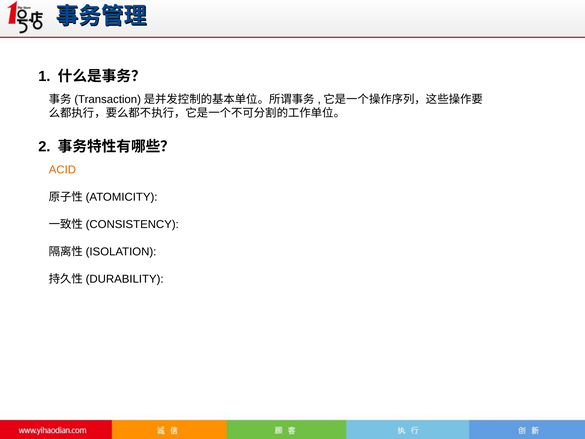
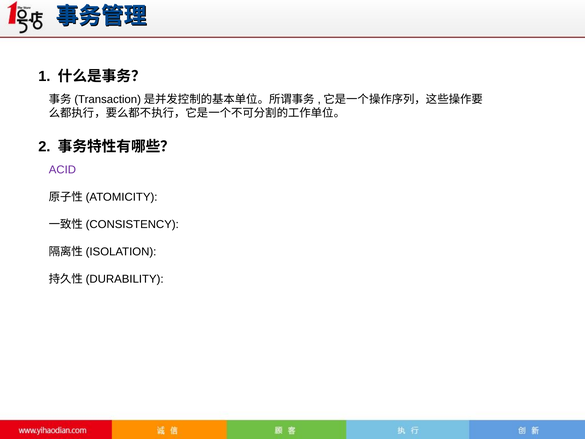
ACID colour: orange -> purple
